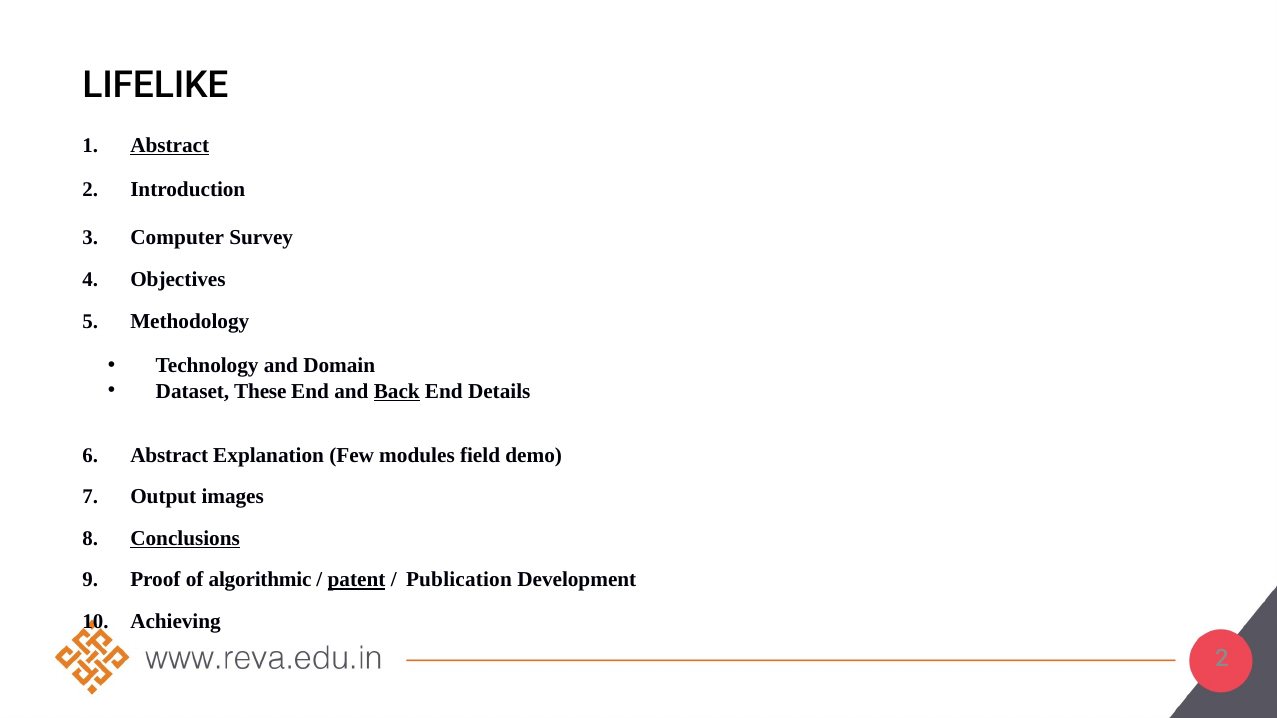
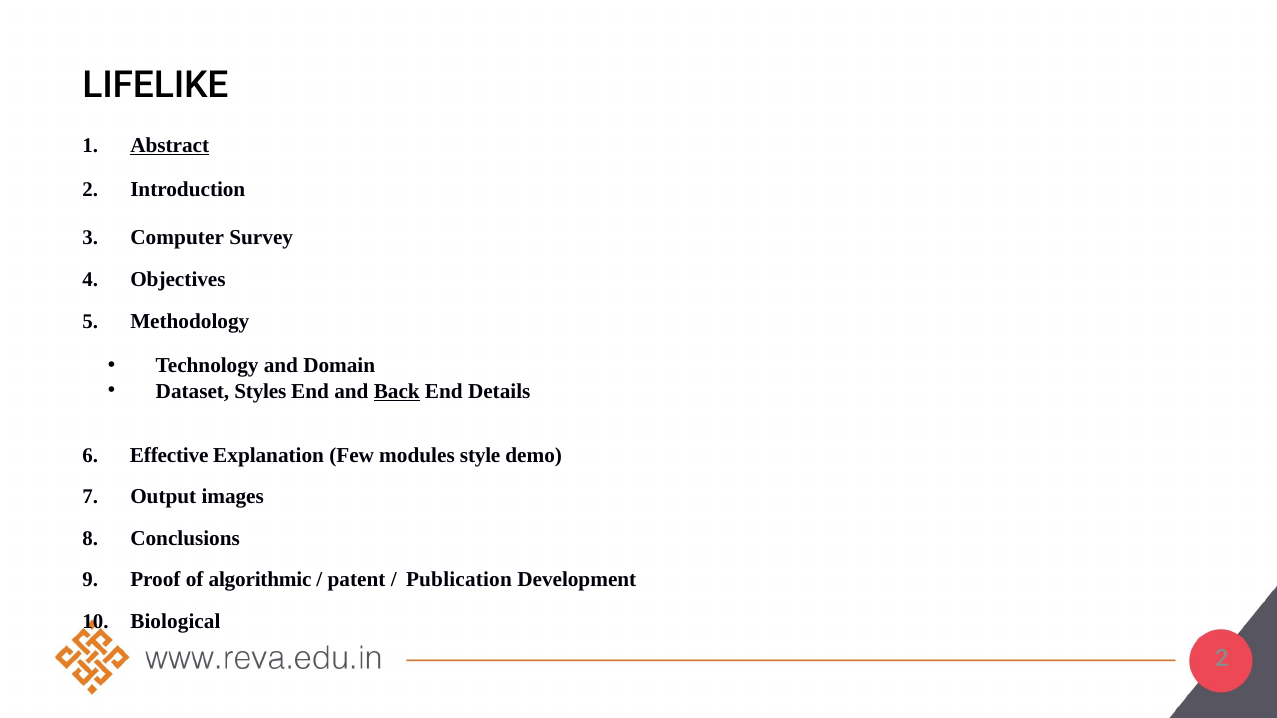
These: These -> Styles
Abstract at (169, 455): Abstract -> Effective
field: field -> style
Conclusions underline: present -> none
patent underline: present -> none
Achieving: Achieving -> Biological
